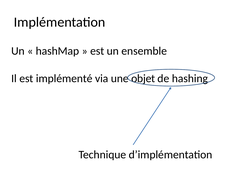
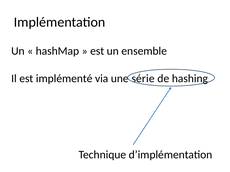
objet: objet -> série
